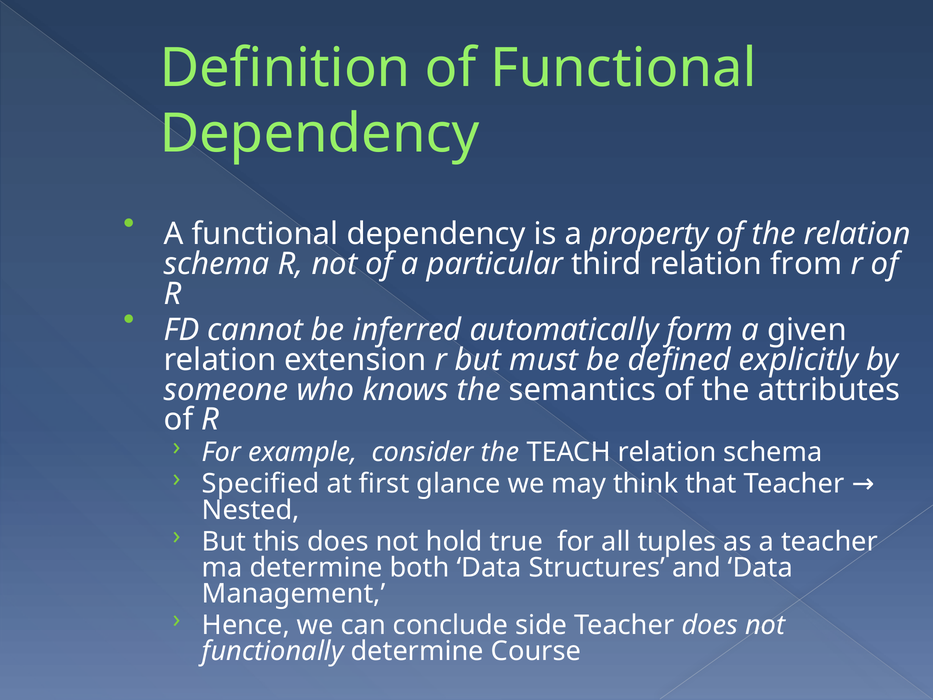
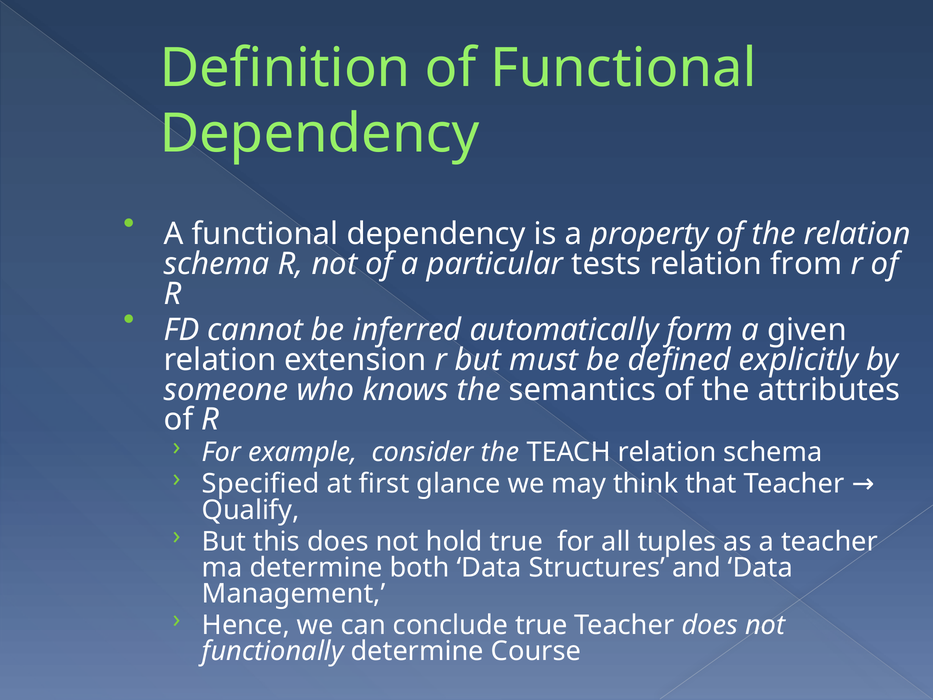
third: third -> tests
Nested: Nested -> Qualify
conclude side: side -> true
